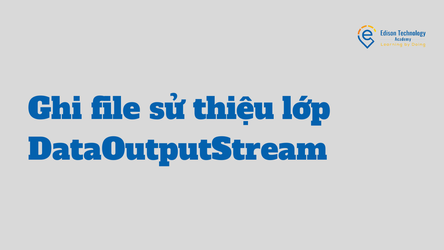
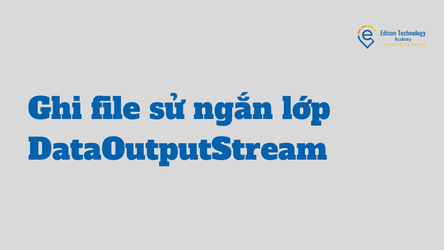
thiệu: thiệu -> ngắn
